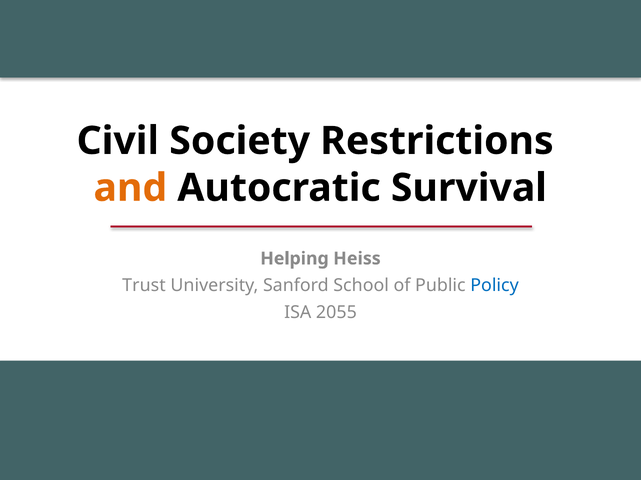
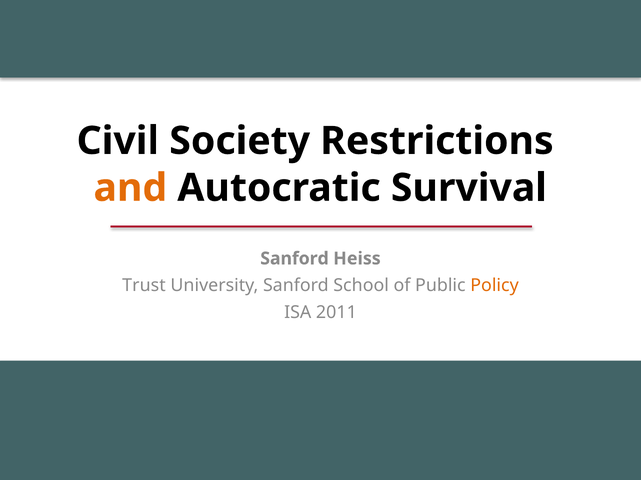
Helping at (294, 259): Helping -> Sanford
Policy colour: blue -> orange
2055: 2055 -> 2011
